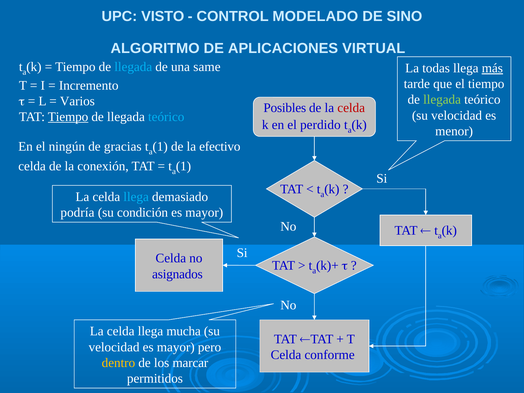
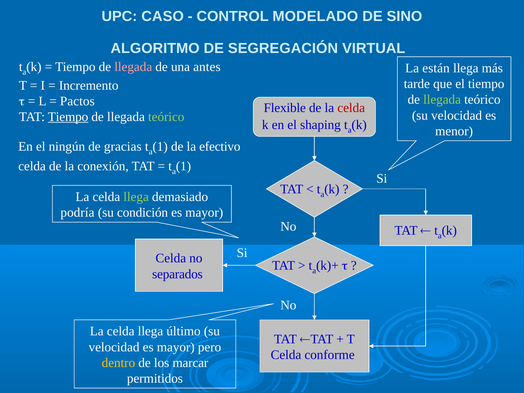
VISTO: VISTO -> CASO
APLICACIONES: APLICACIONES -> SEGREGACIÓN
llegada at (133, 67) colour: light blue -> pink
same: same -> antes
todas: todas -> están
más underline: present -> none
Varios: Varios -> Pactos
Posibles: Posibles -> Flexible
teórico at (166, 117) colour: light blue -> light green
perdido: perdido -> shaping
llega at (136, 197) colour: light blue -> light green
asignados: asignados -> separados
mucha: mucha -> último
